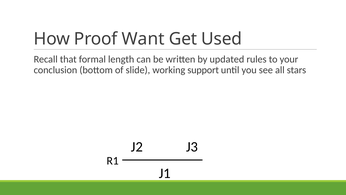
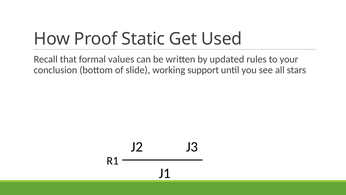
Want: Want -> Static
length: length -> values
